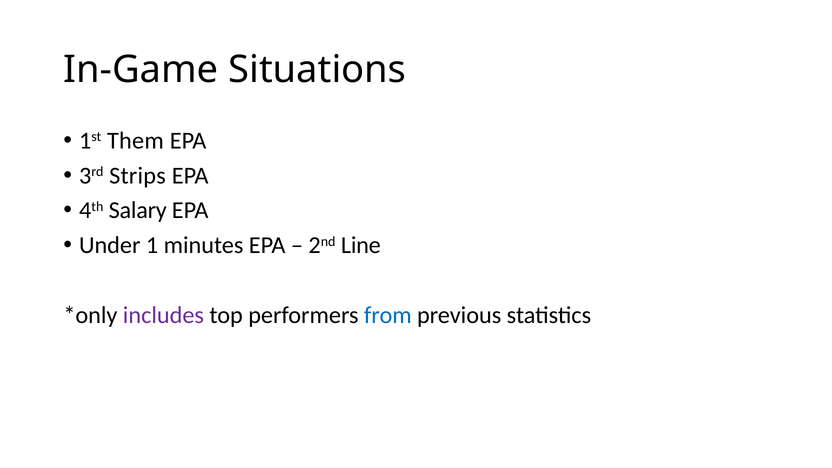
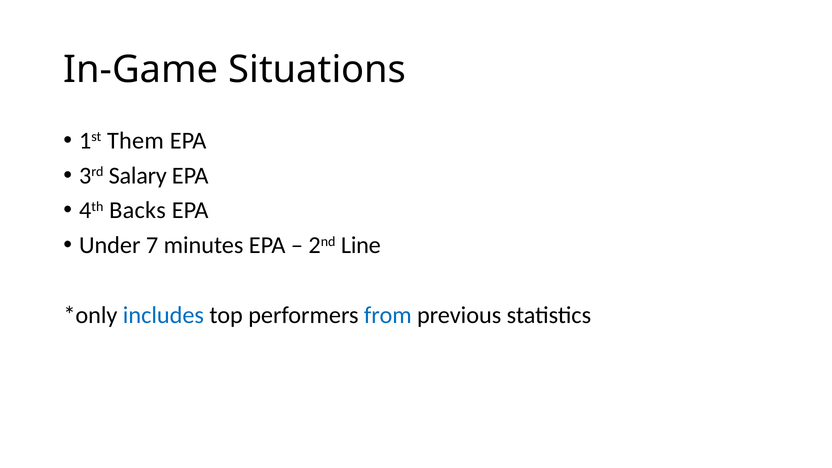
Strips: Strips -> Salary
Salary: Salary -> Backs
1: 1 -> 7
includes colour: purple -> blue
